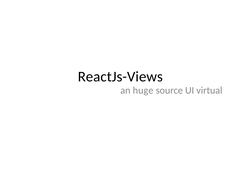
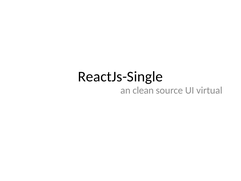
ReactJs-Views: ReactJs-Views -> ReactJs-Single
huge: huge -> clean
